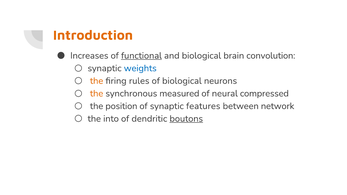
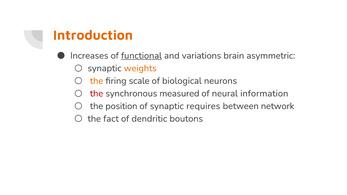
and biological: biological -> variations
convolution: convolution -> asymmetric
weights colour: blue -> orange
rules: rules -> scale
the at (97, 94) colour: orange -> red
compressed: compressed -> information
features: features -> requires
into: into -> fact
boutons underline: present -> none
